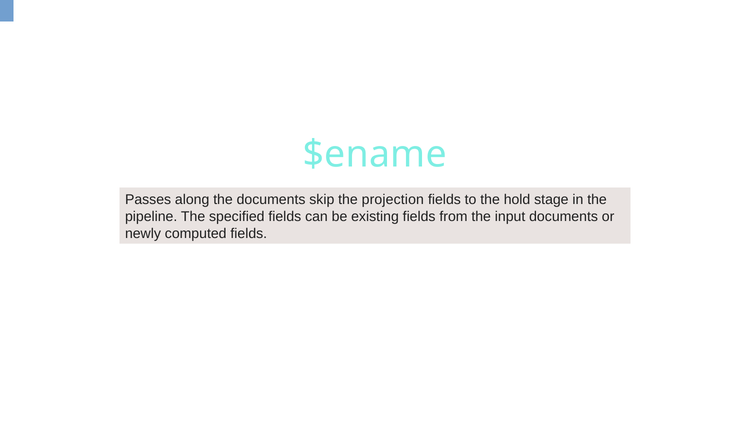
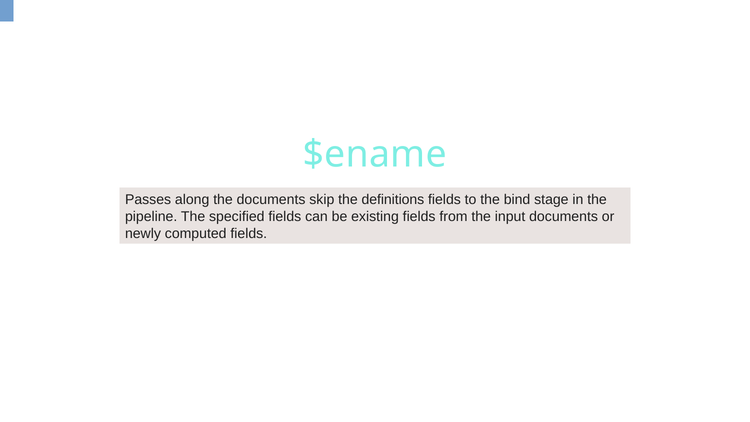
projection: projection -> definitions
hold: hold -> bind
